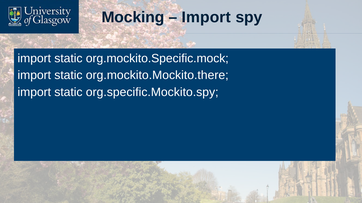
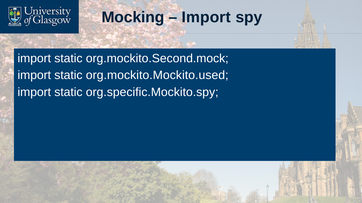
org.mockito.Specific.mock: org.mockito.Specific.mock -> org.mockito.Second.mock
org.mockito.Mockito.there: org.mockito.Mockito.there -> org.mockito.Mockito.used
